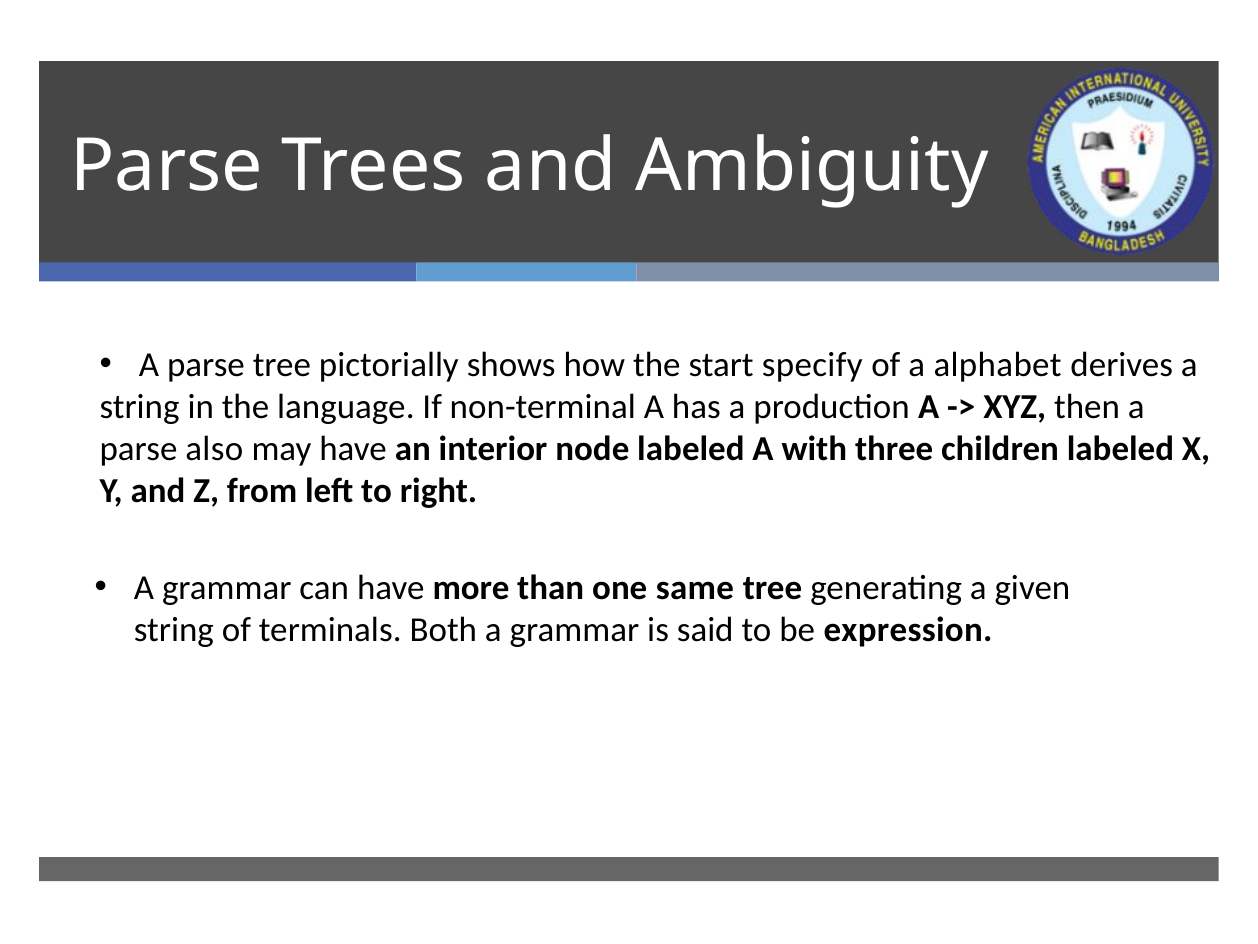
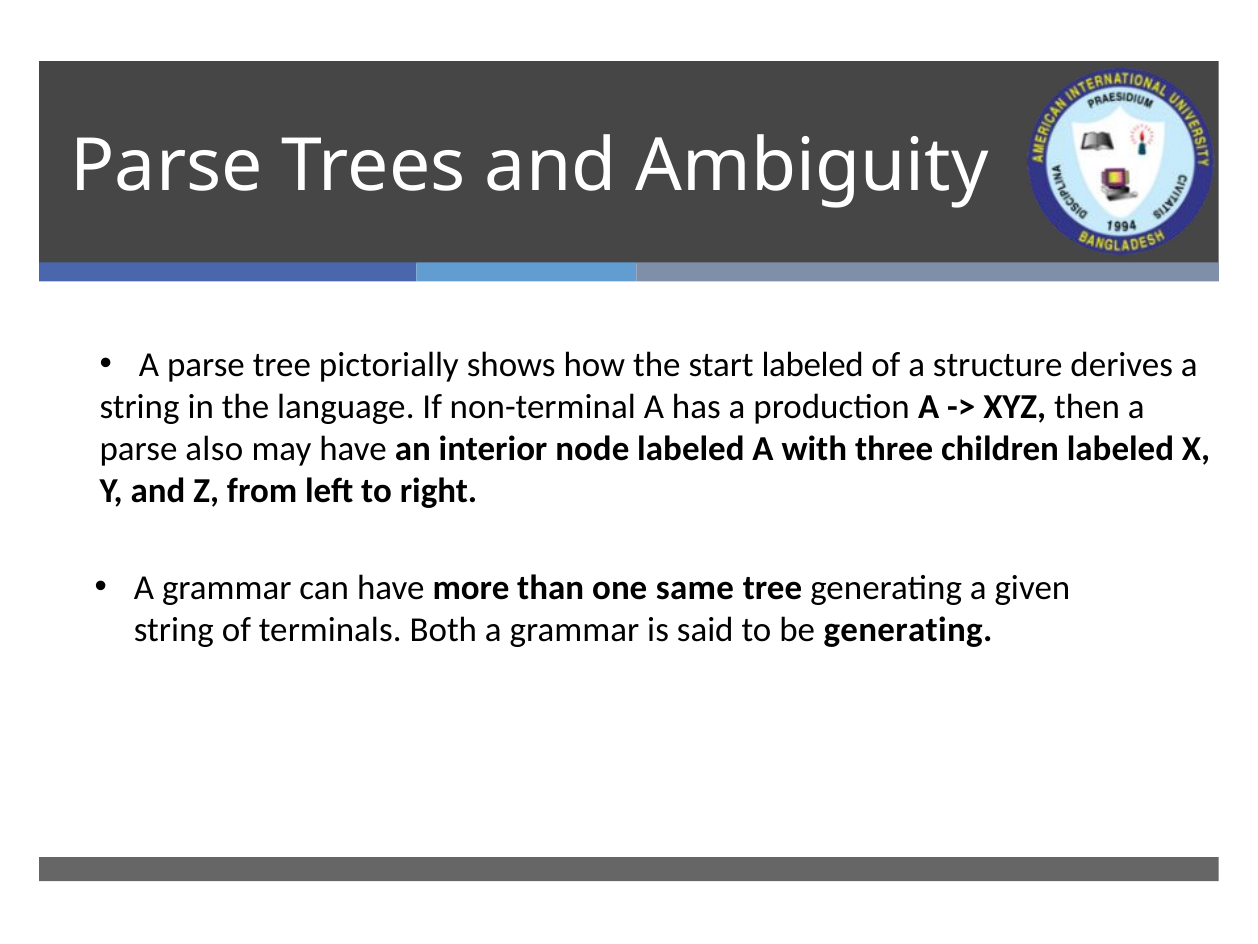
start specify: specify -> labeled
alphabet: alphabet -> structure
be expression: expression -> generating
